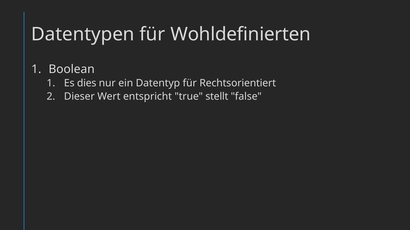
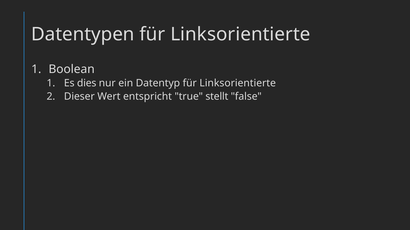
Datentypen für Wohldefinierten: Wohldefinierten -> Linksorientierte
Datentyp für Rechtsorientiert: Rechtsorientiert -> Linksorientierte
